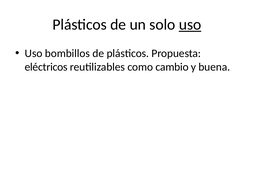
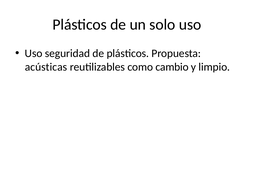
uso at (190, 25) underline: present -> none
bombillos: bombillos -> seguridad
eléctricos: eléctricos -> acústicas
buena: buena -> limpio
